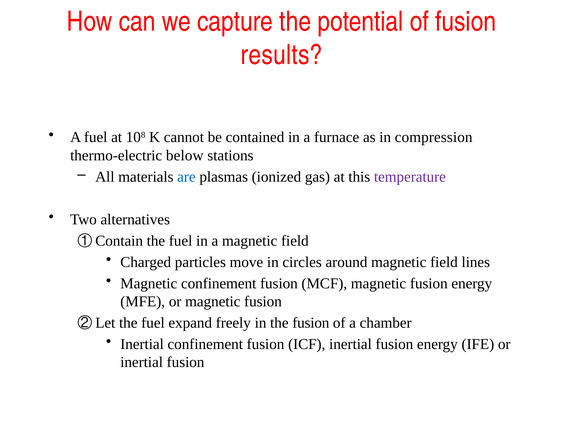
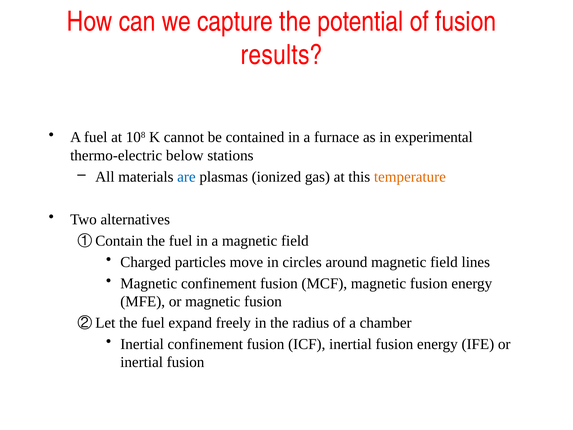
compression: compression -> experimental
temperature colour: purple -> orange
the fusion: fusion -> radius
